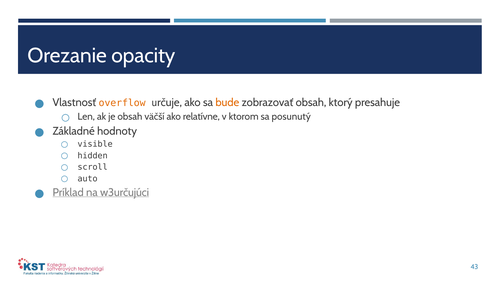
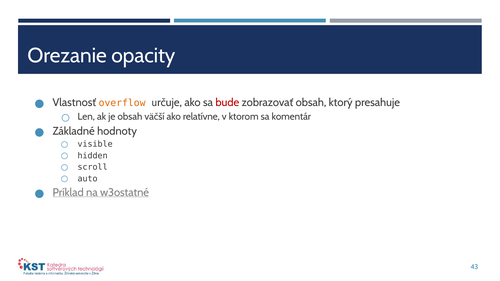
bude colour: orange -> red
posunutý: posunutý -> komentár
w3určujúci: w3určujúci -> w3ostatné
